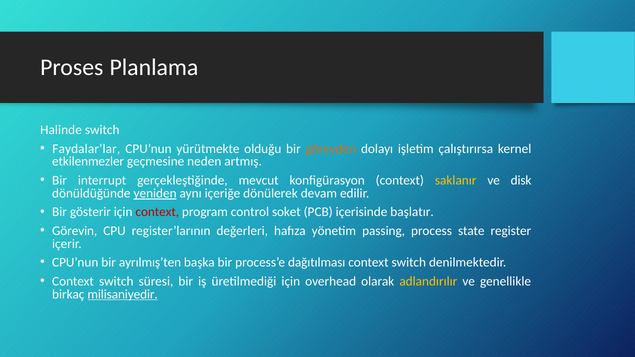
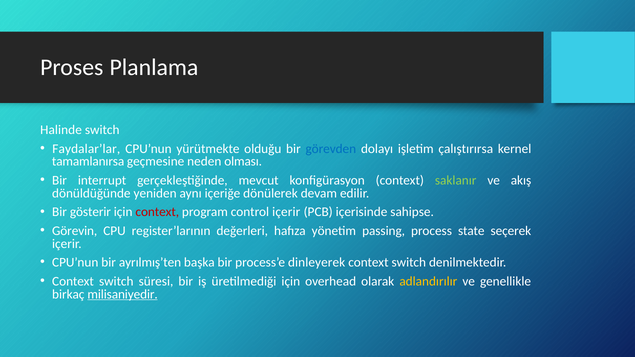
görevden colour: orange -> blue
etkilenmezler: etkilenmezler -> tamamlanırsa
artmış: artmış -> olması
saklanır colour: yellow -> light green
disk: disk -> akış
yeniden underline: present -> none
control soket: soket -> içerir
başlatır: başlatır -> sahipse
register: register -> seçerek
dağıtılması: dağıtılması -> dinleyerek
